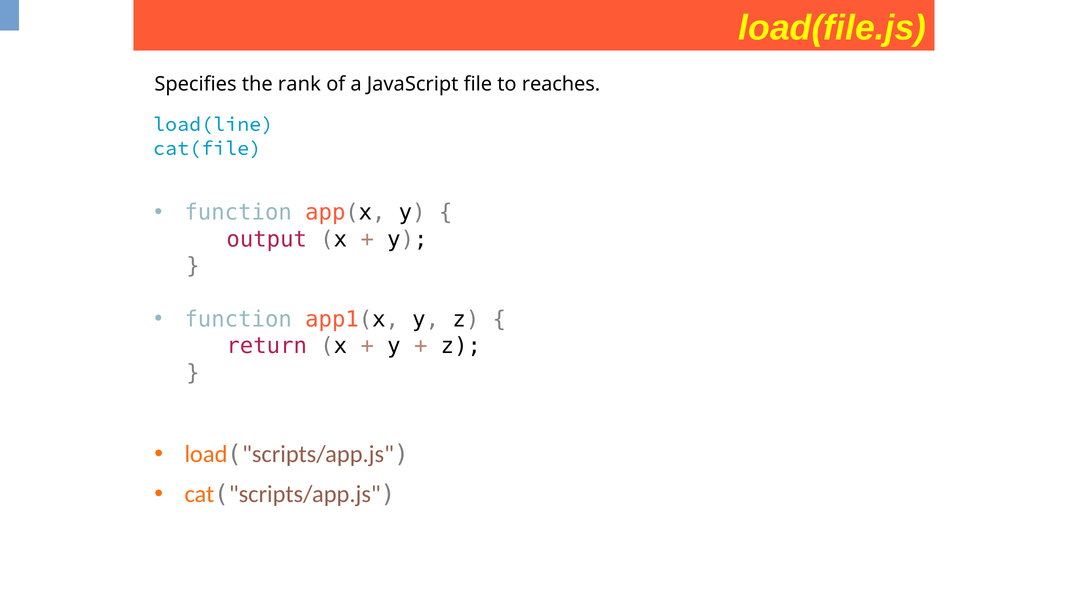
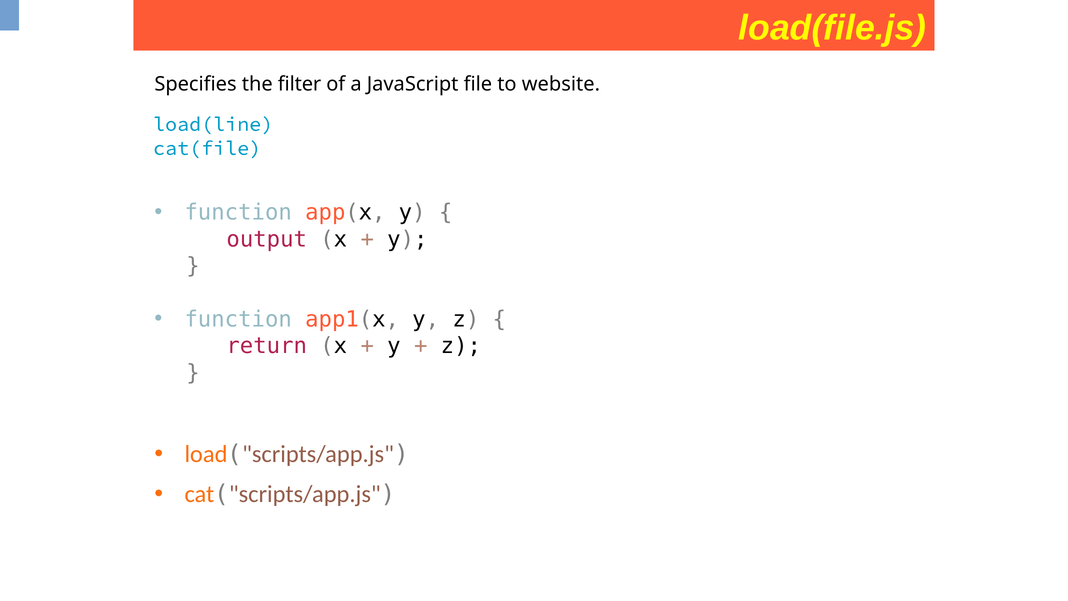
rank: rank -> filter
reaches: reaches -> website
